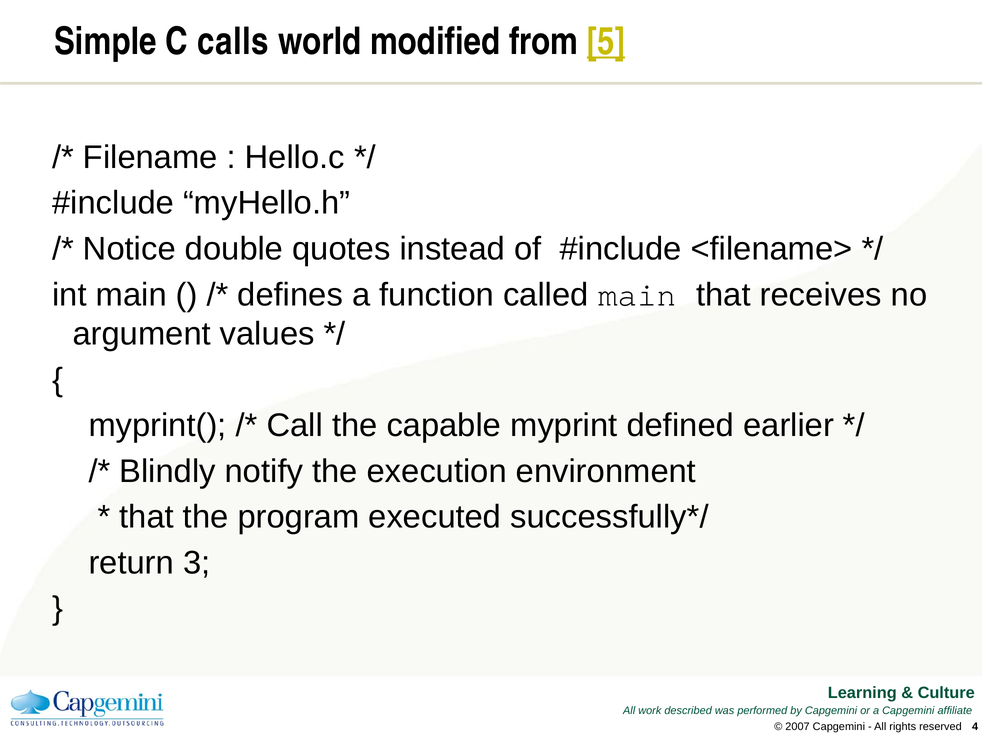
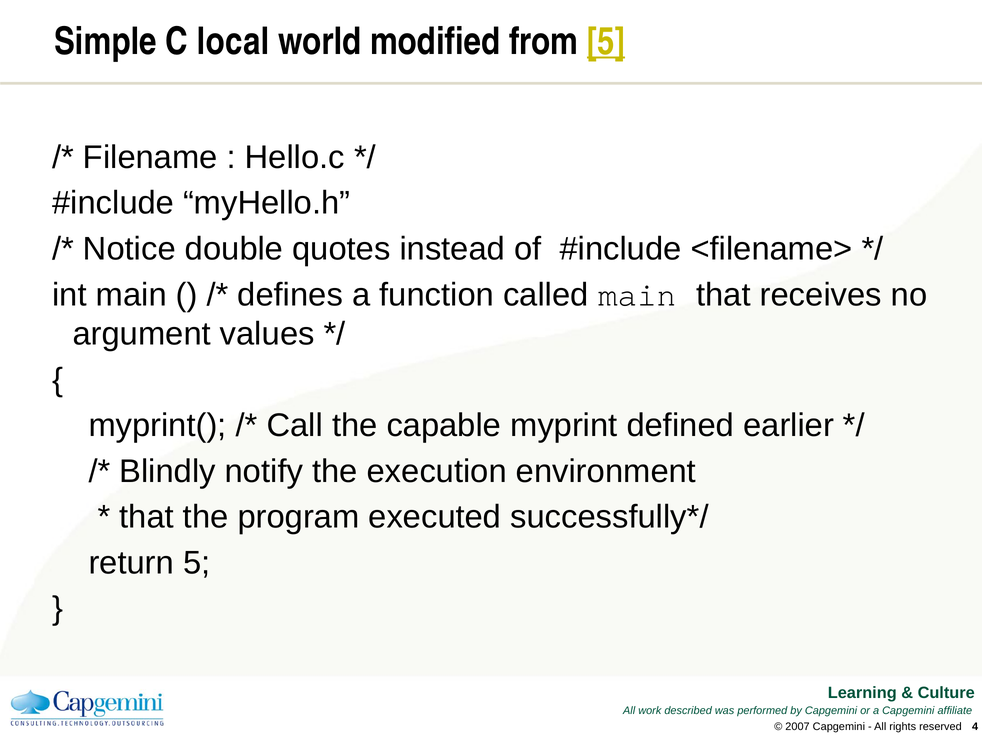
calls: calls -> local
return 3: 3 -> 5
